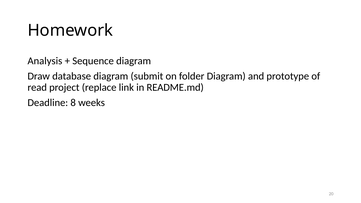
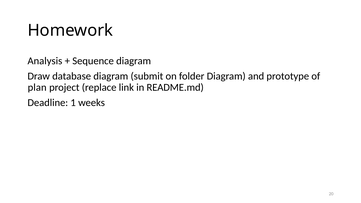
read: read -> plan
8: 8 -> 1
